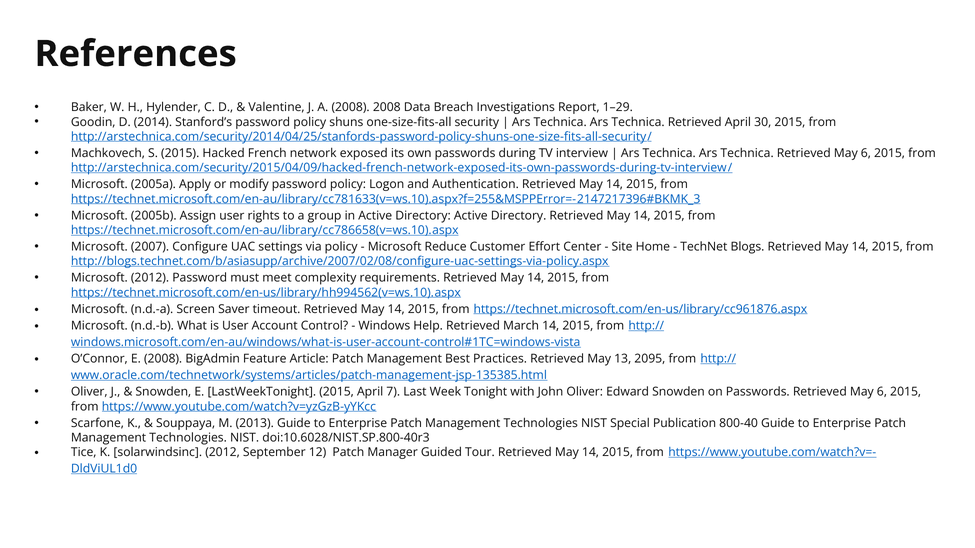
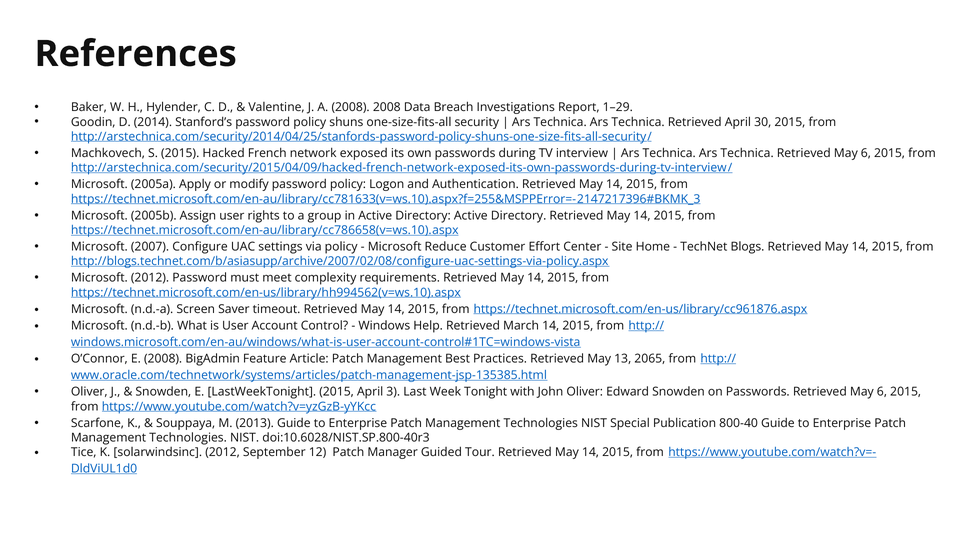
2095: 2095 -> 2065
7: 7 -> 3
